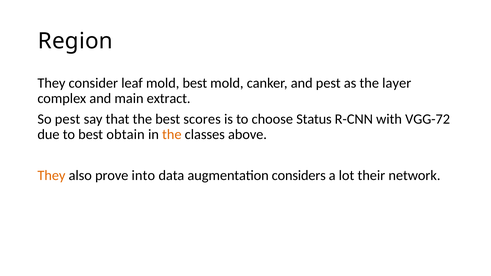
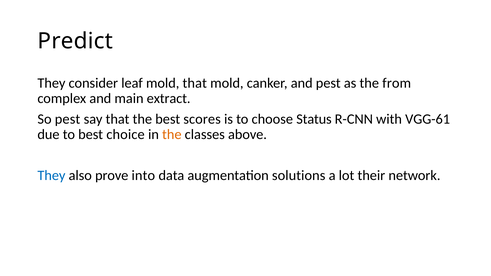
Region: Region -> Predict
mold best: best -> that
layer: layer -> from
VGG-72: VGG-72 -> VGG-61
obtain: obtain -> choice
They at (51, 176) colour: orange -> blue
considers: considers -> solutions
